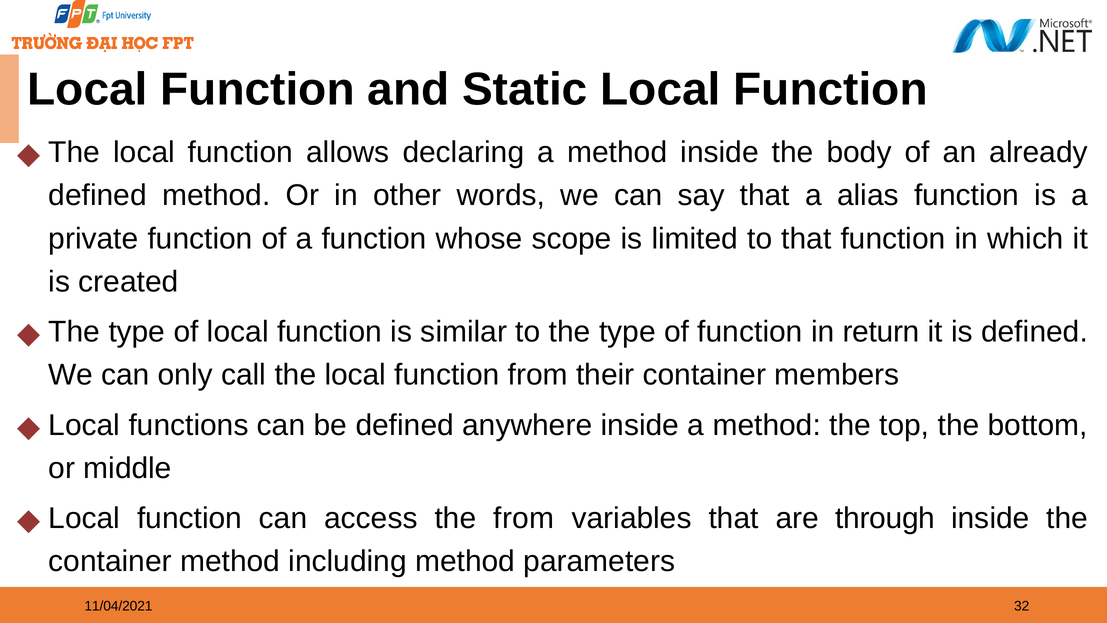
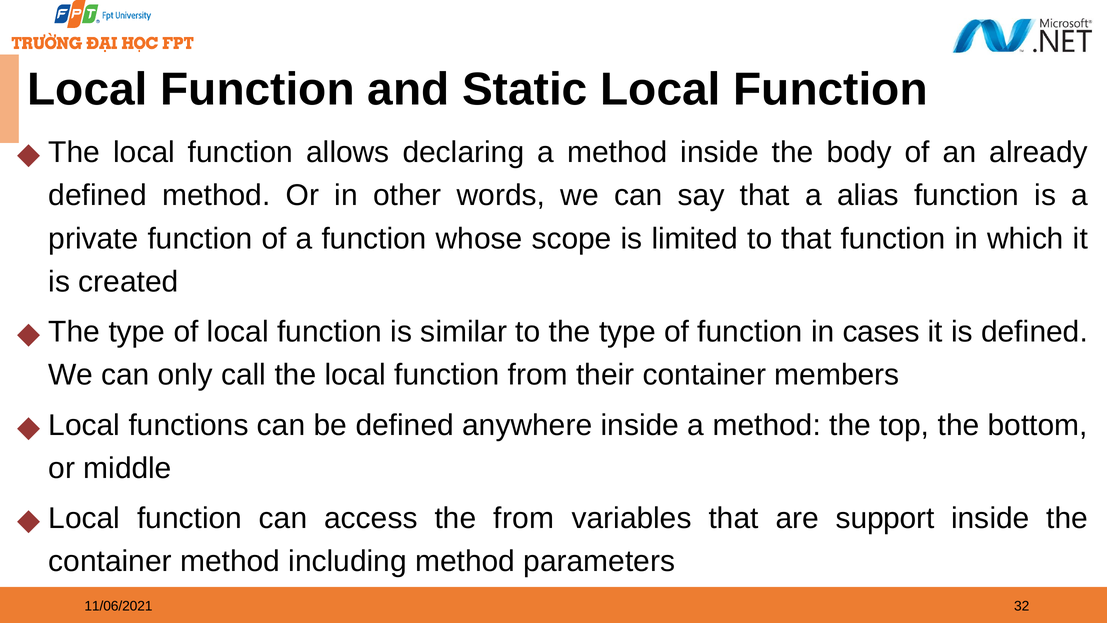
return: return -> cases
through: through -> support
11/04/2021: 11/04/2021 -> 11/06/2021
